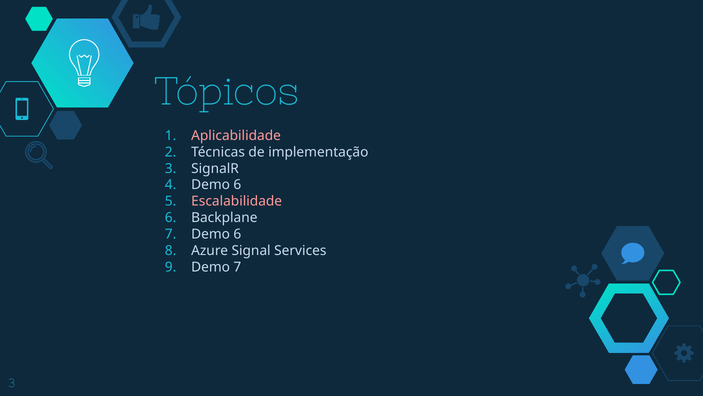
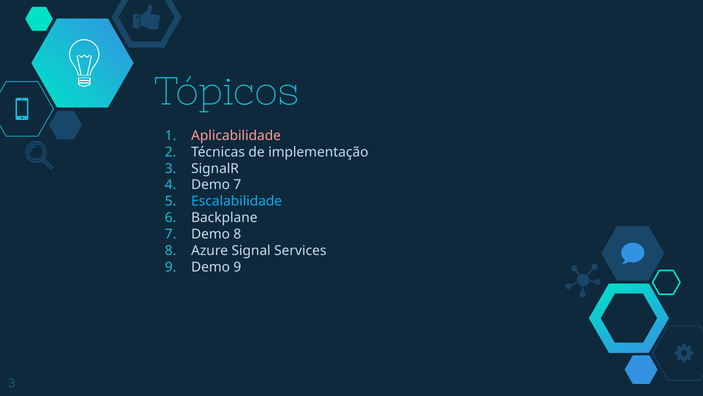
6 at (237, 185): 6 -> 7
Escalabilidade colour: pink -> light blue
6 at (237, 234): 6 -> 8
Demo 7: 7 -> 9
